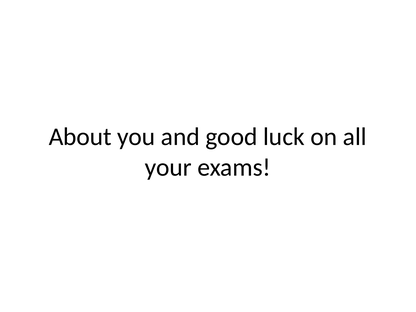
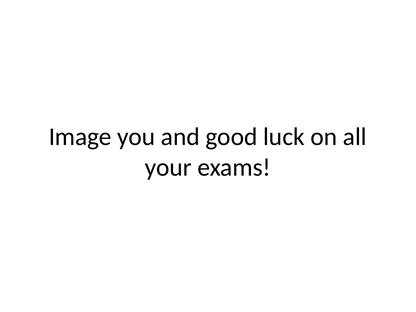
About: About -> Image
